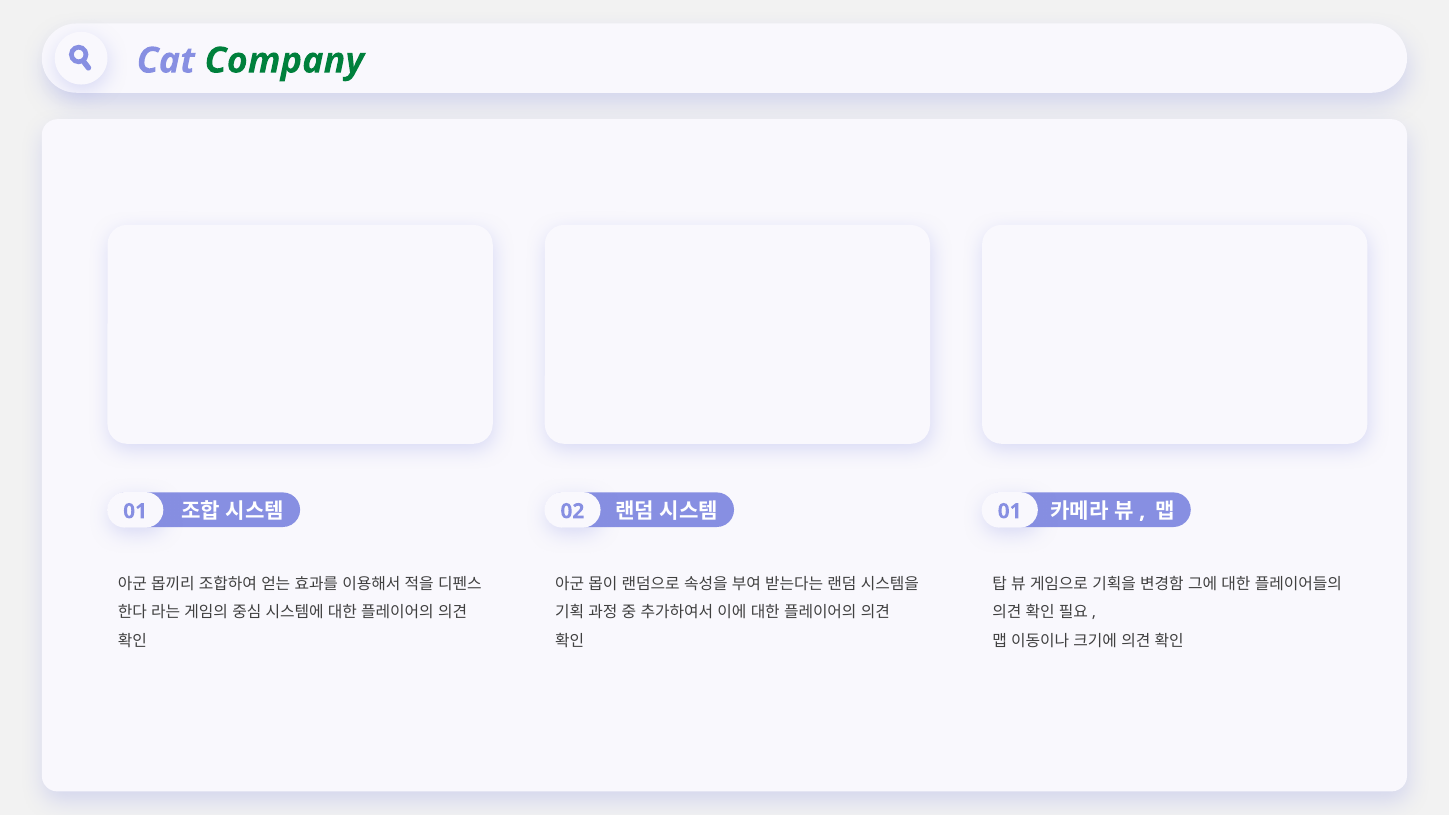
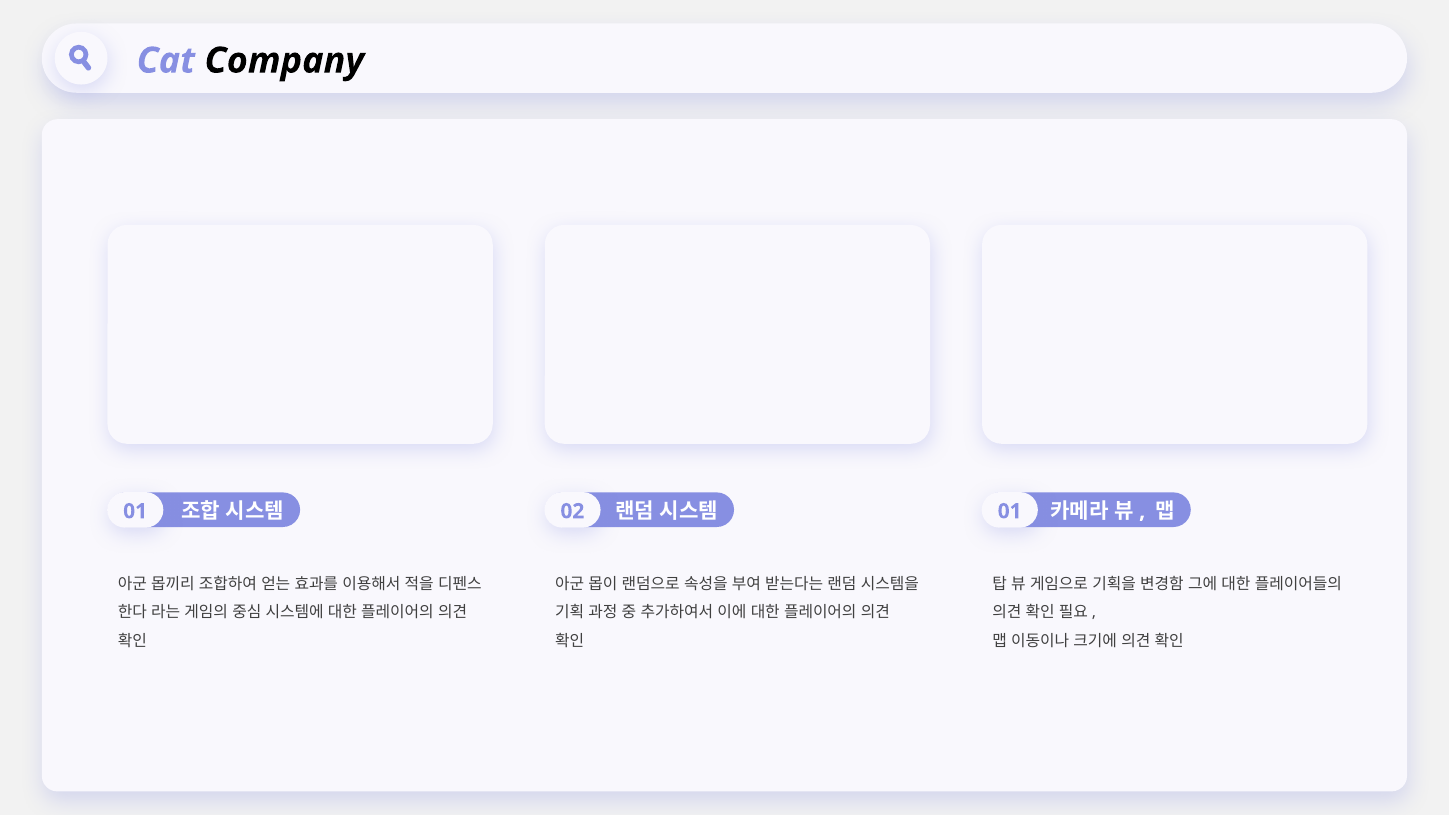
Company colour: green -> black
